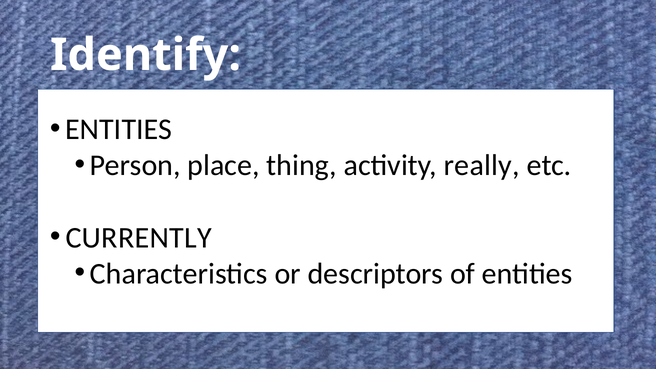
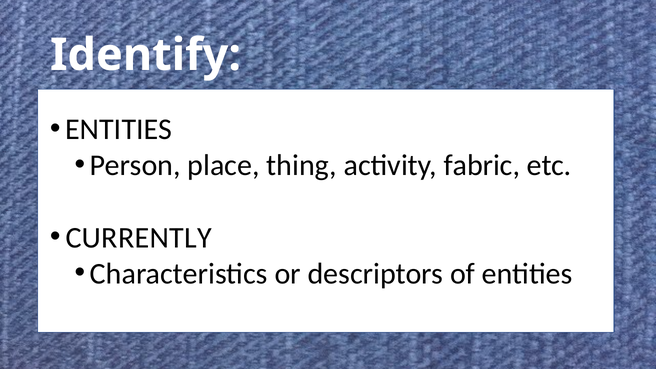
really: really -> fabric
